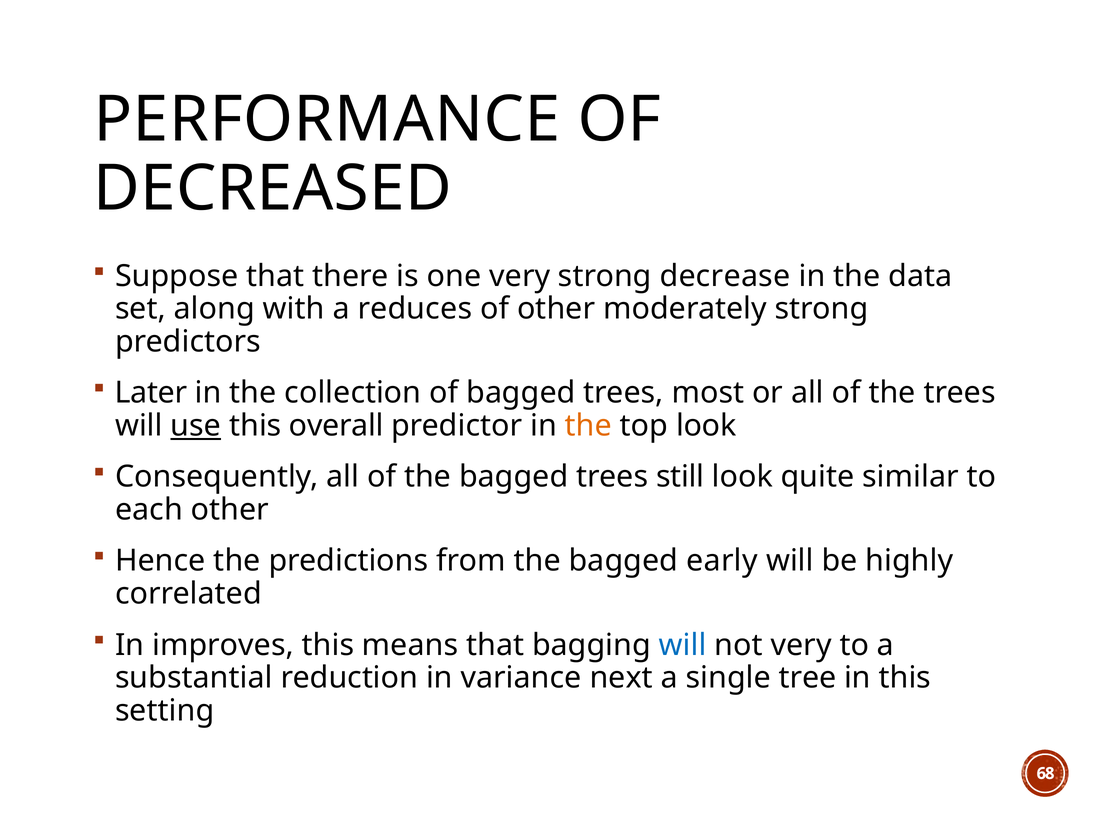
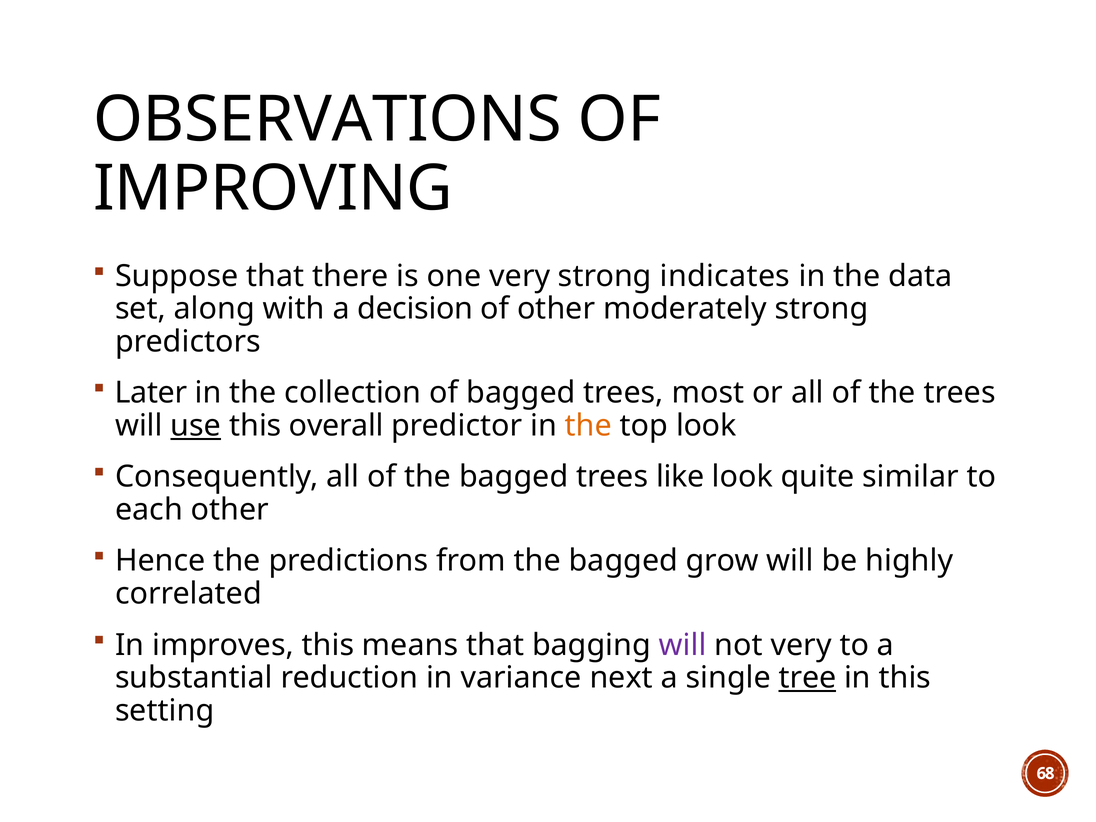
PERFORMANCE: PERFORMANCE -> OBSERVATIONS
DECREASED: DECREASED -> IMPROVING
decrease: decrease -> indicates
reduces: reduces -> decision
still: still -> like
early: early -> grow
will at (683, 645) colour: blue -> purple
tree underline: none -> present
